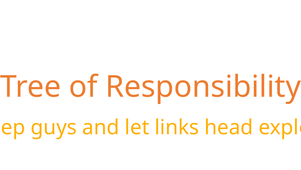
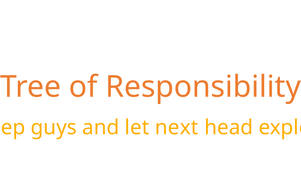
links: links -> next
